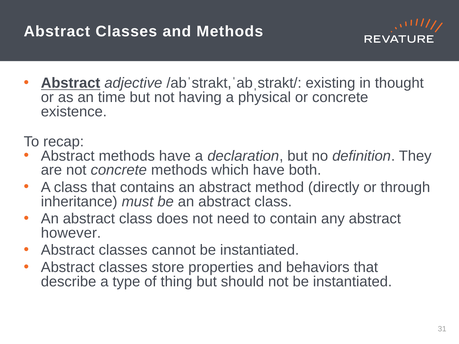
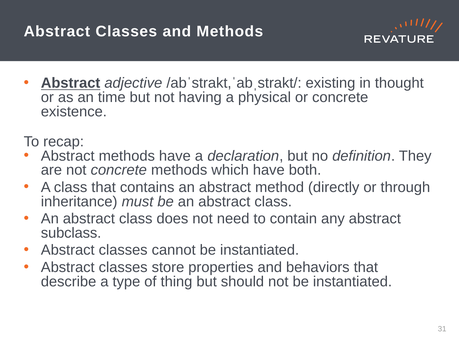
however: however -> subclass
